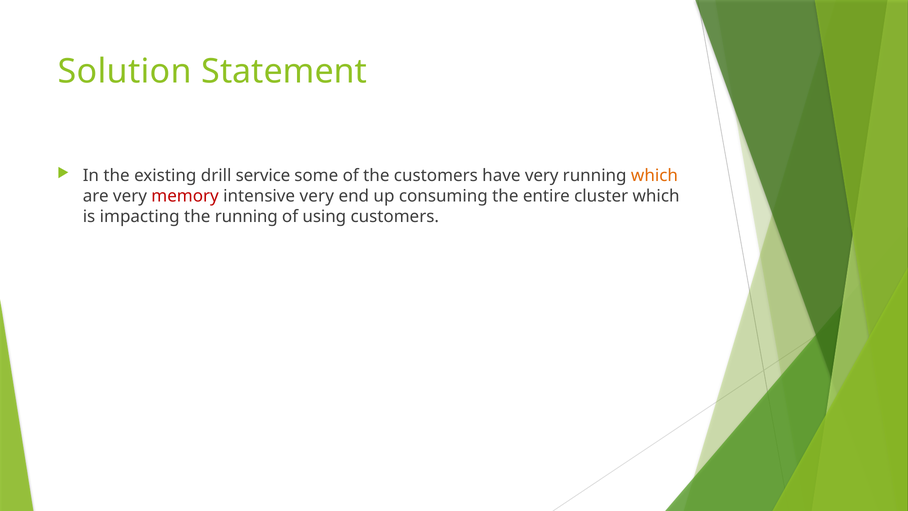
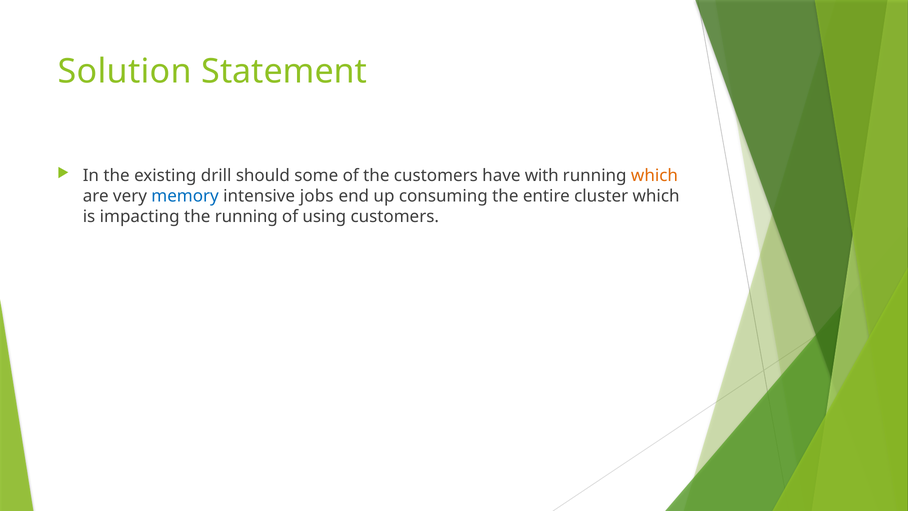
service: service -> should
have very: very -> with
memory colour: red -> blue
intensive very: very -> jobs
